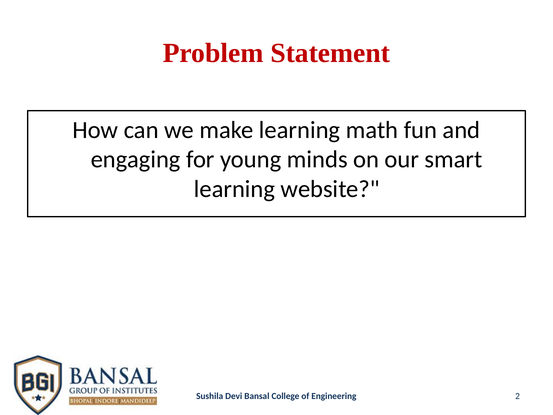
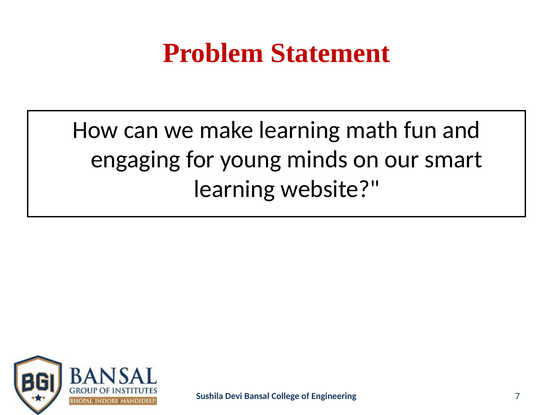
2: 2 -> 7
